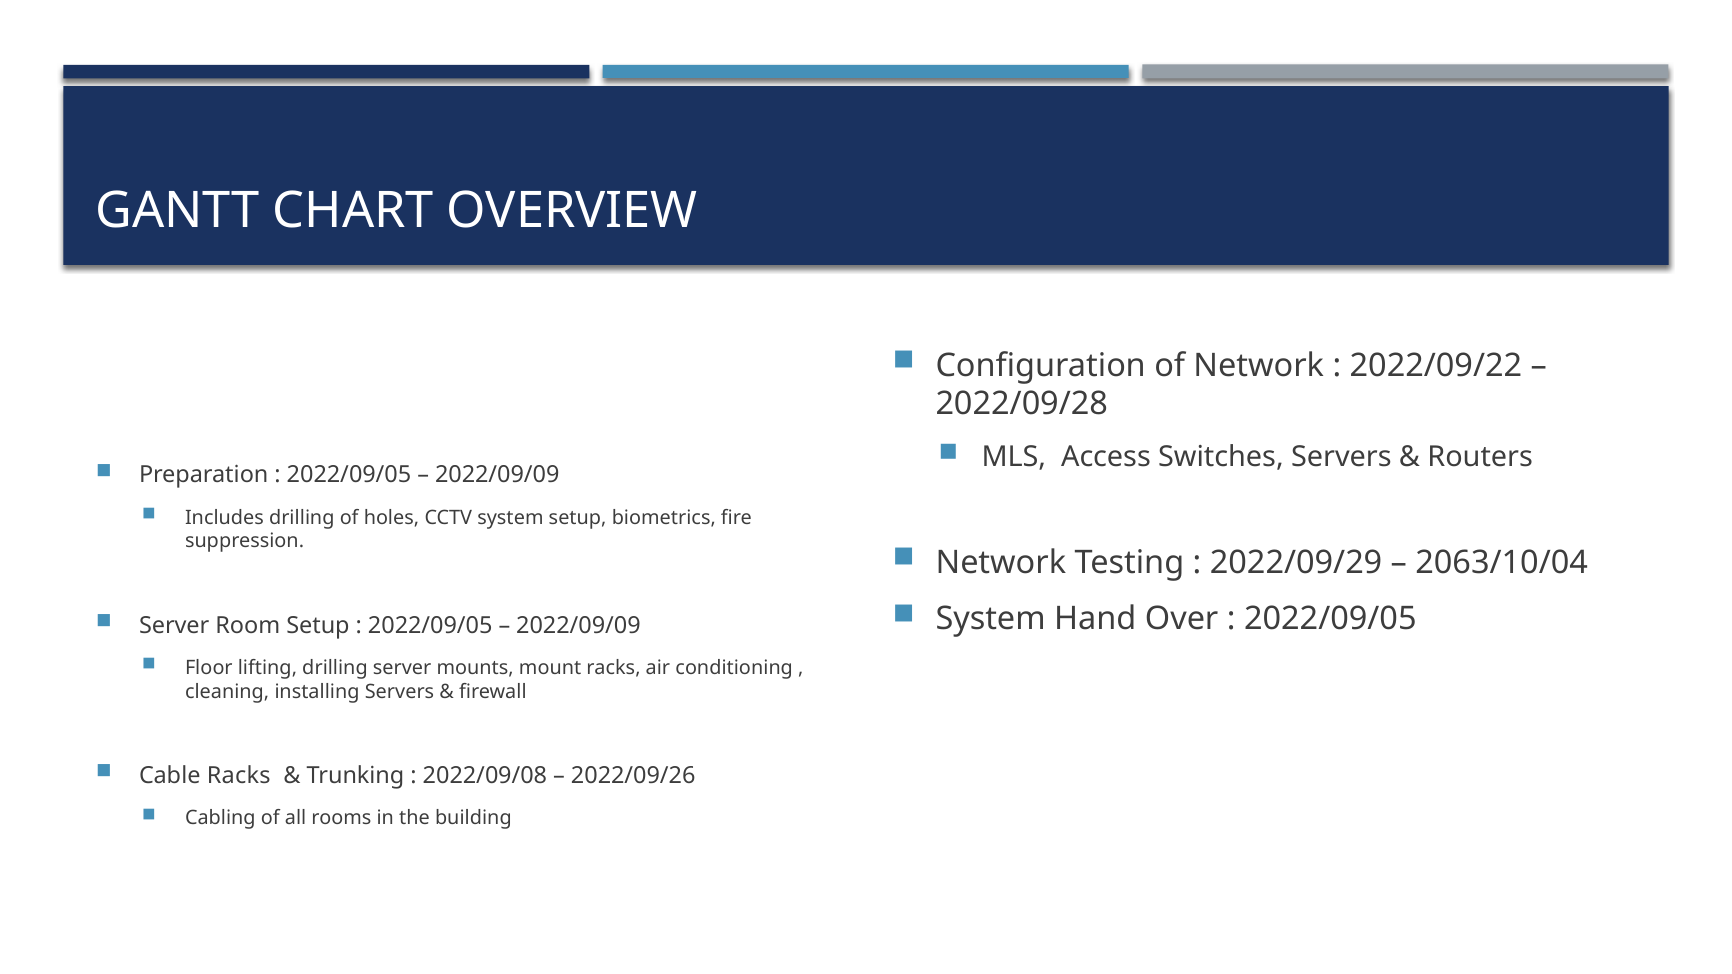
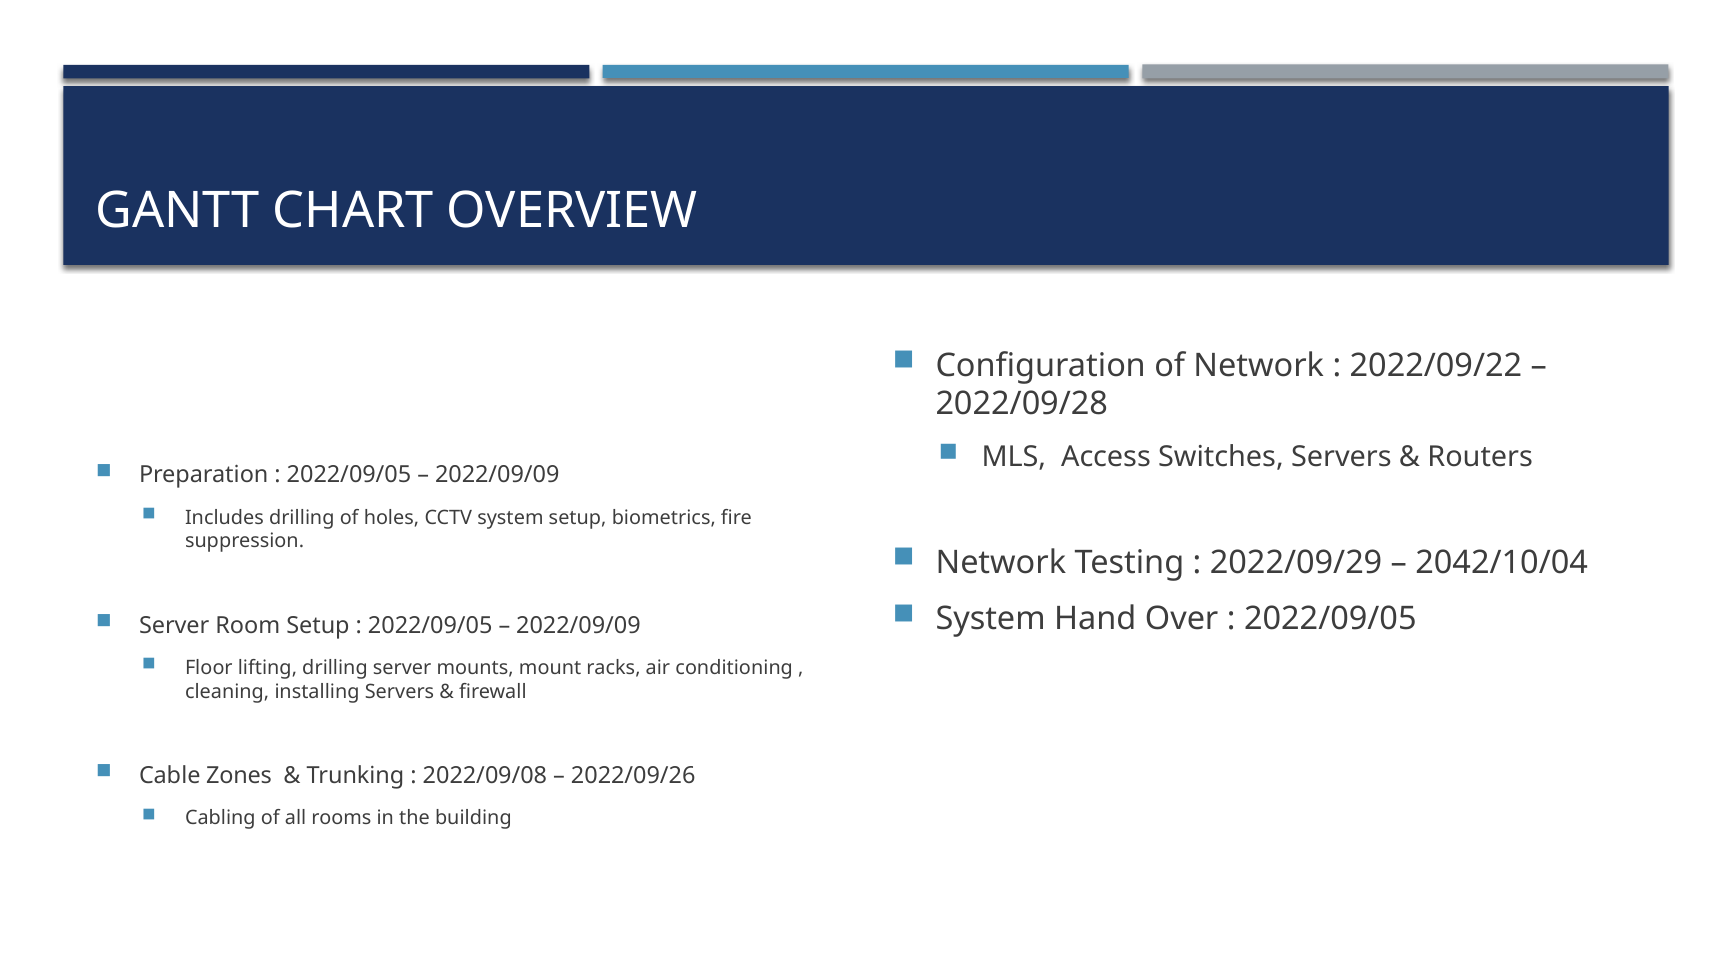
2063/10/04: 2063/10/04 -> 2042/10/04
Cable Racks: Racks -> Zones
